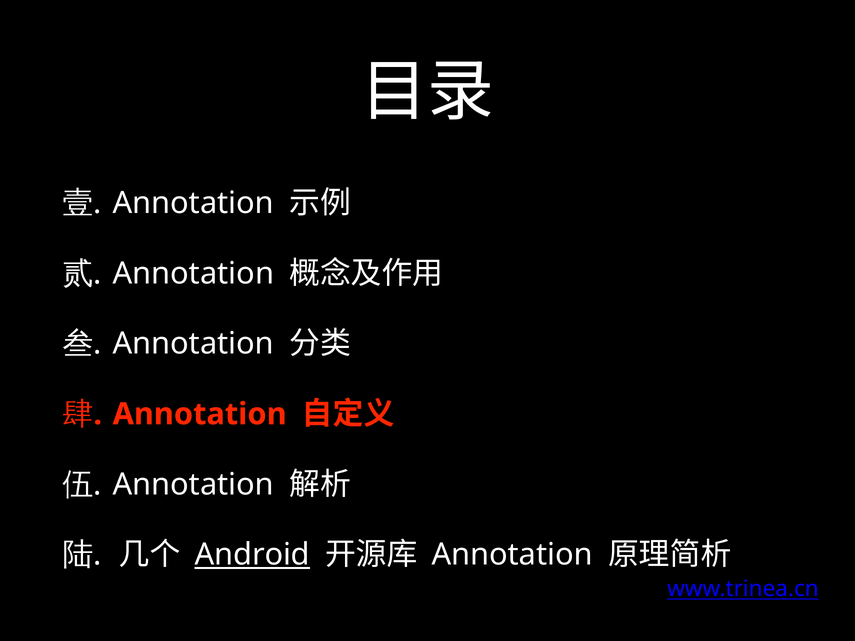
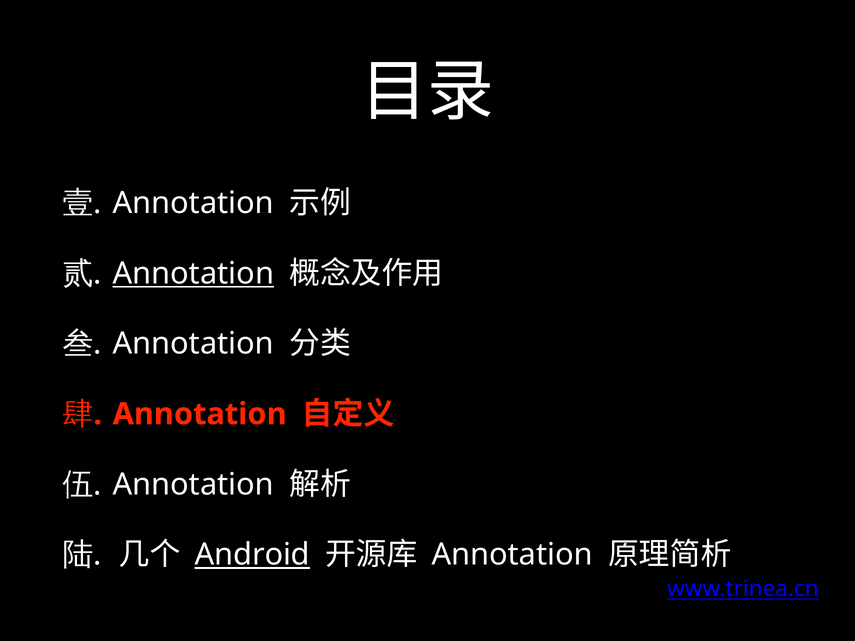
Annotation at (193, 274) underline: none -> present
